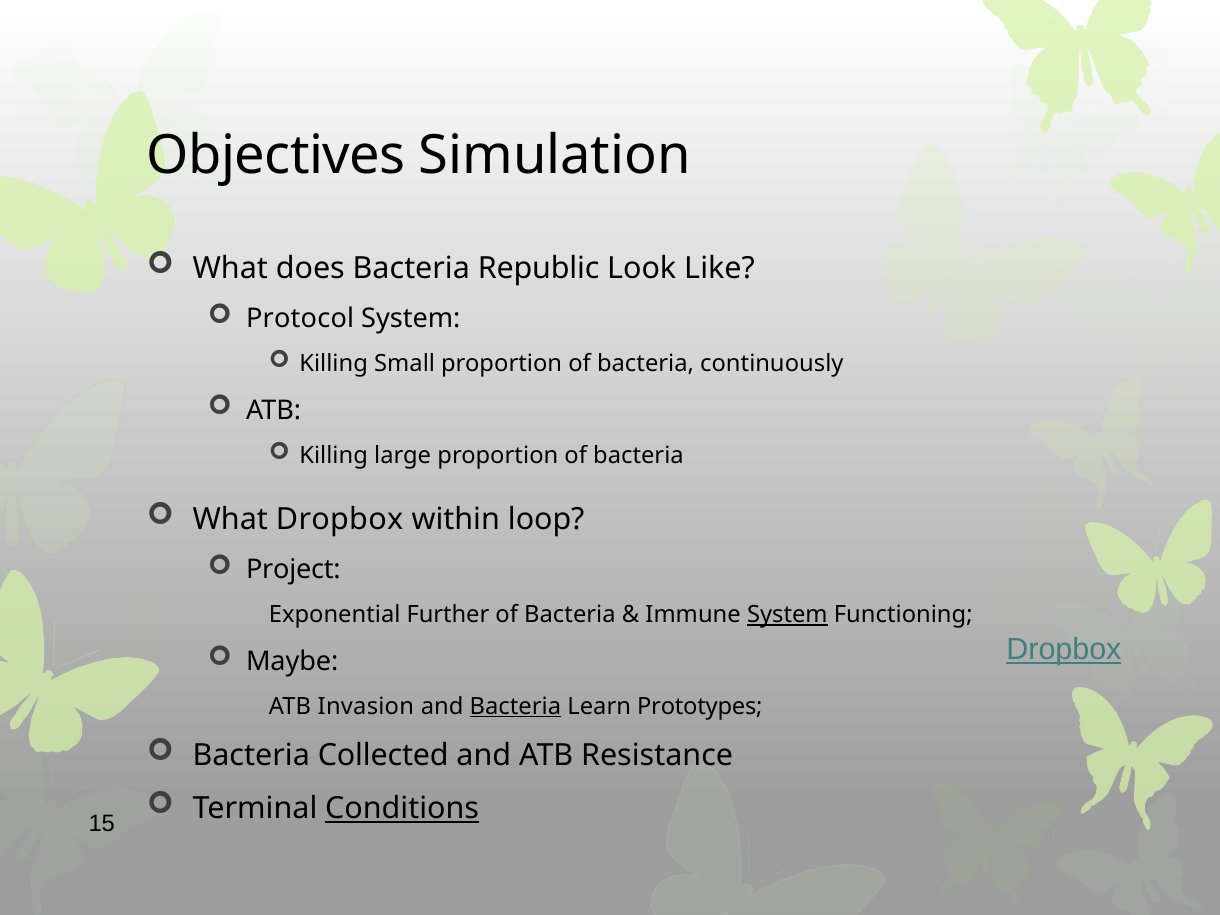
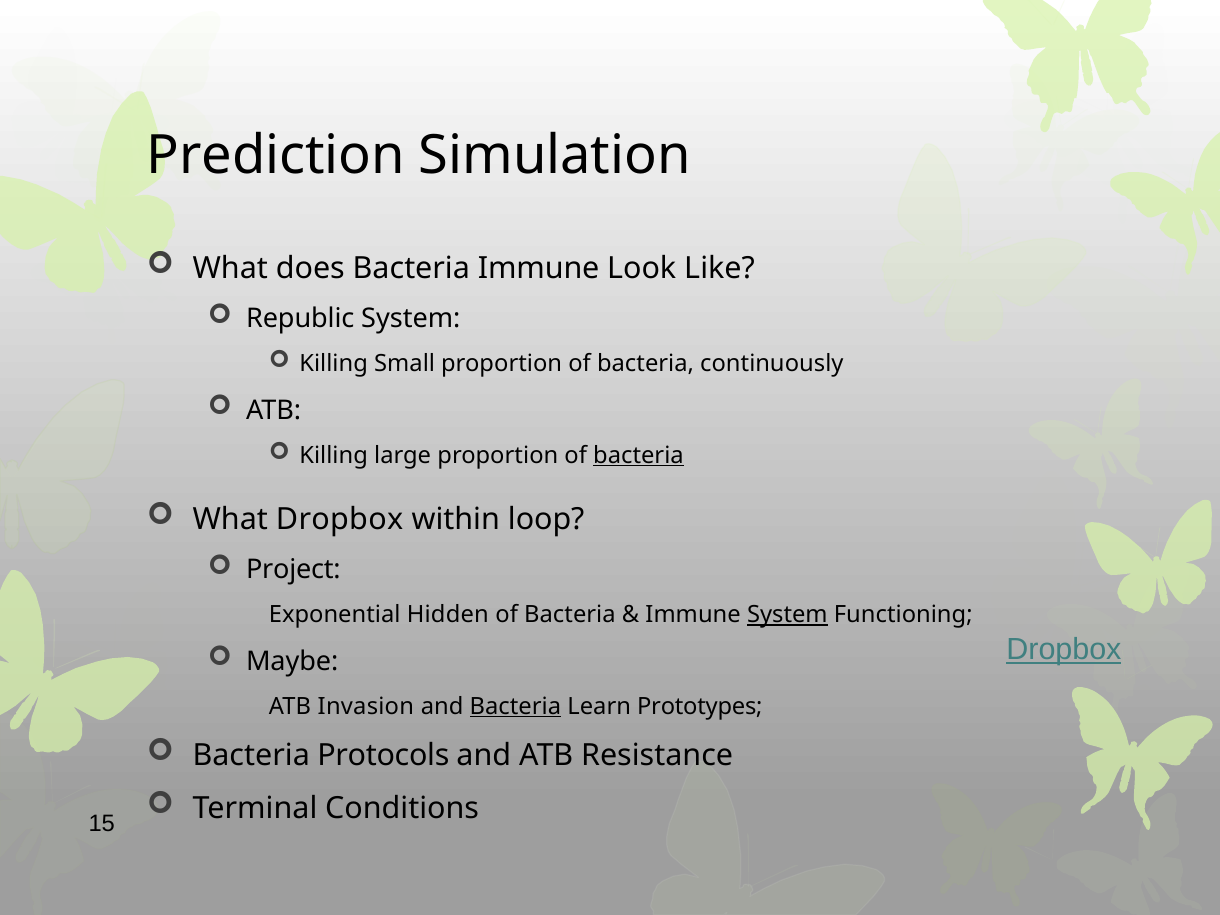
Objectives: Objectives -> Prediction
Bacteria Republic: Republic -> Immune
Protocol: Protocol -> Republic
bacteria at (638, 456) underline: none -> present
Further: Further -> Hidden
Collected: Collected -> Protocols
Conditions underline: present -> none
